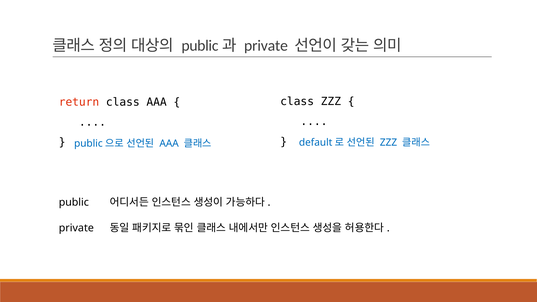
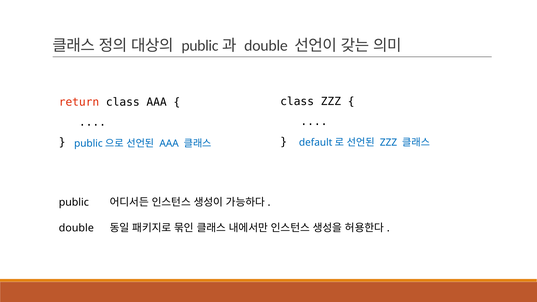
private at (266, 46): private -> double
private at (76, 228): private -> double
